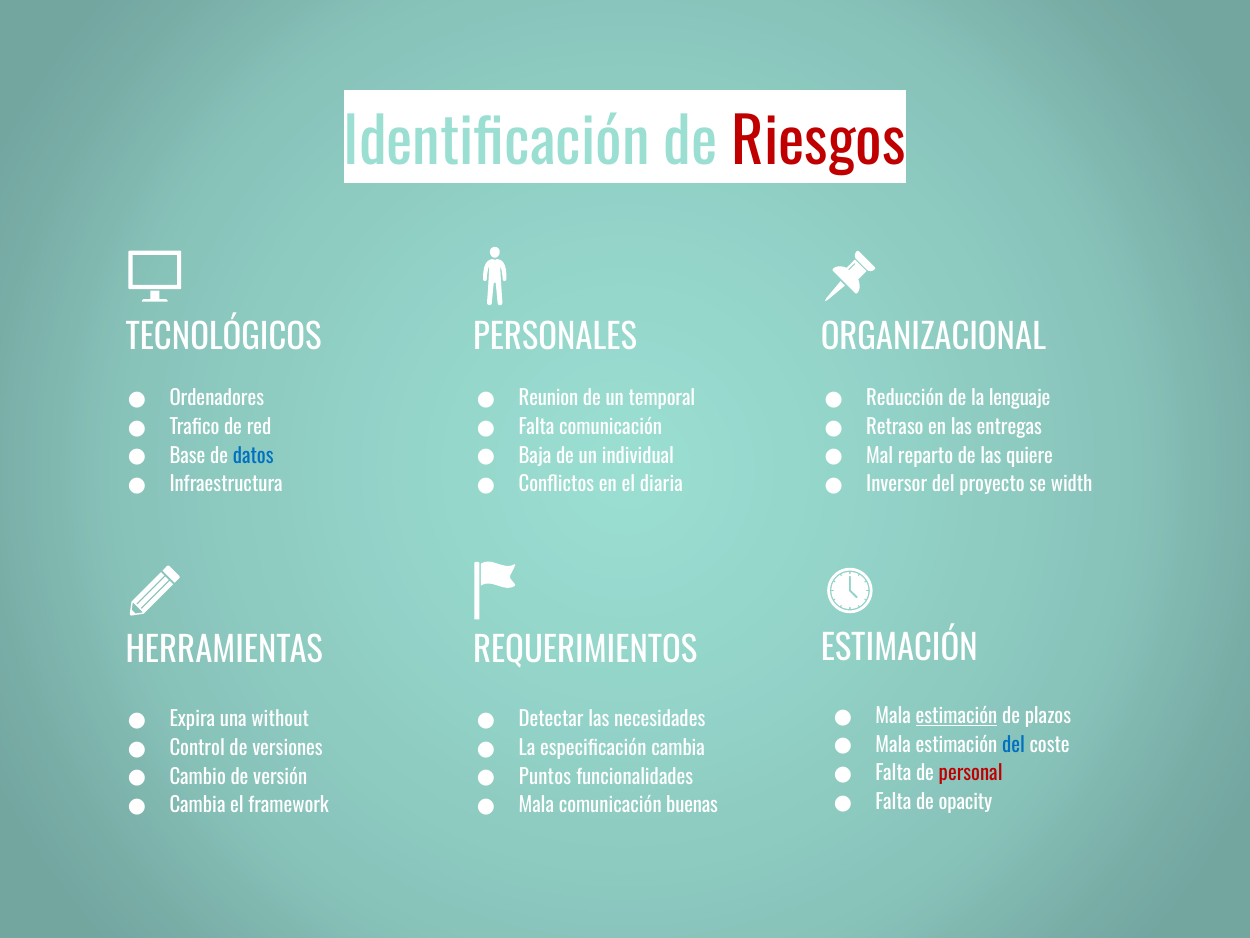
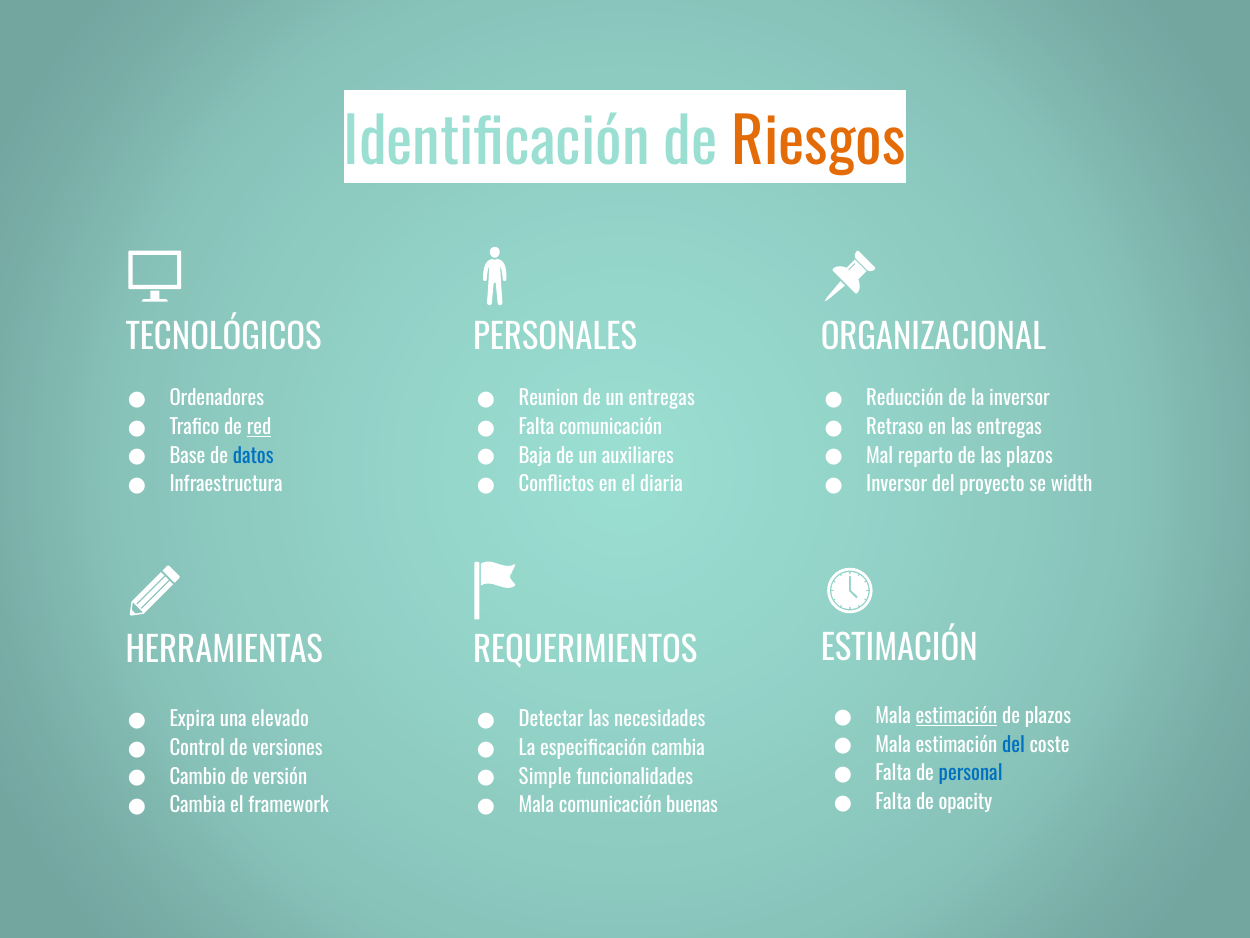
Riesgos colour: red -> orange
un temporal: temporal -> entregas
la lenguaje: lenguaje -> inversor
red underline: none -> present
individual: individual -> auxiliares
las quiere: quiere -> plazos
without: without -> elevado
personal colour: red -> blue
Puntos: Puntos -> Simple
